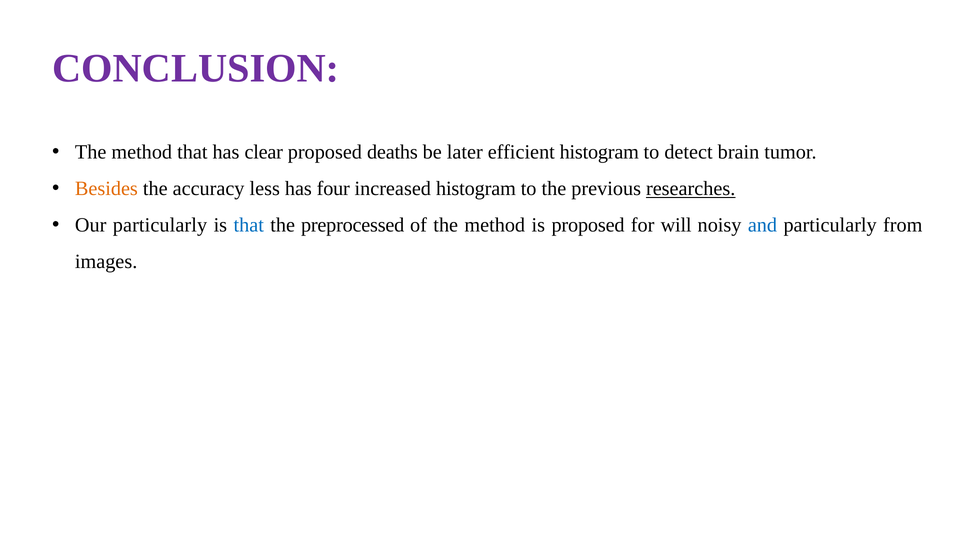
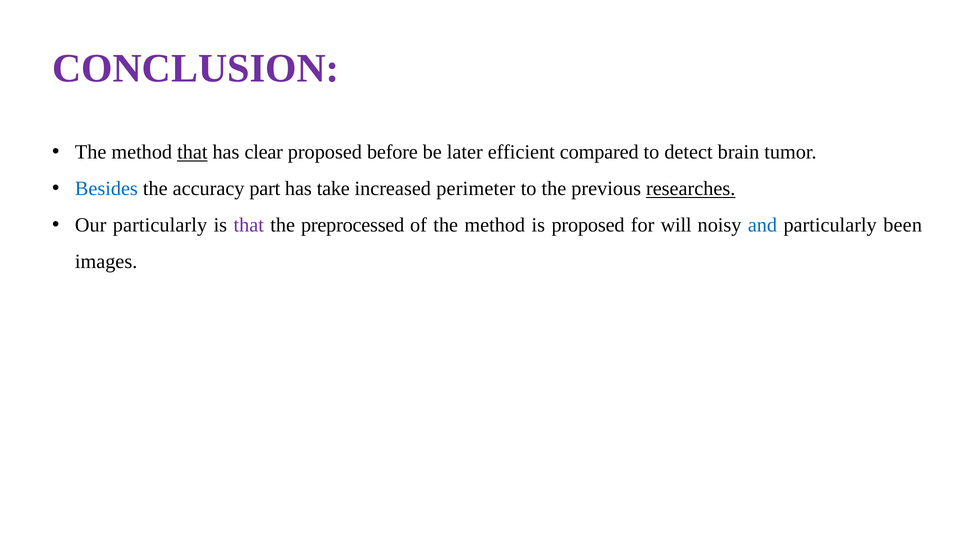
that at (192, 152) underline: none -> present
deaths: deaths -> before
efficient histogram: histogram -> compared
Besides colour: orange -> blue
less: less -> part
four: four -> take
increased histogram: histogram -> perimeter
that at (249, 225) colour: blue -> purple
from: from -> been
